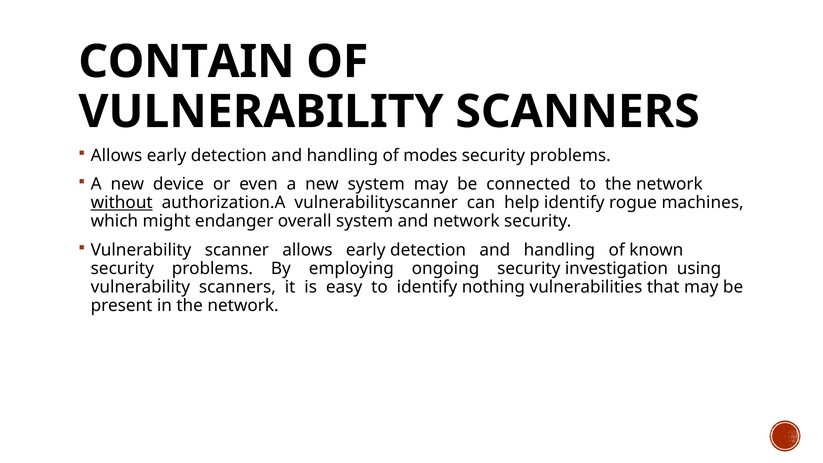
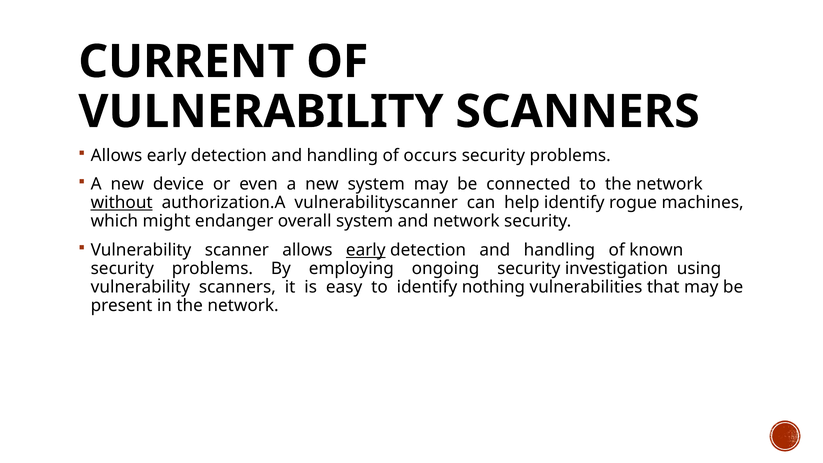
CONTAIN: CONTAIN -> CURRENT
modes: modes -> occurs
early at (366, 250) underline: none -> present
